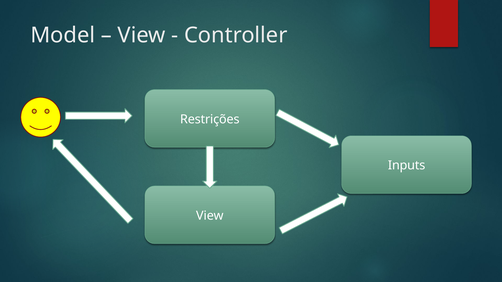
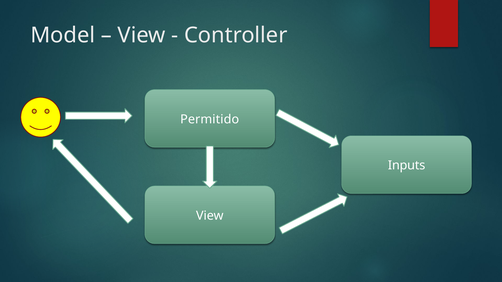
Restrições: Restrições -> Permitido
